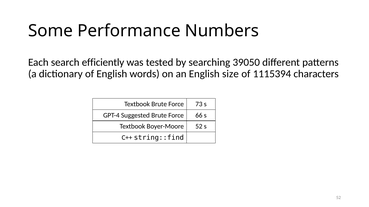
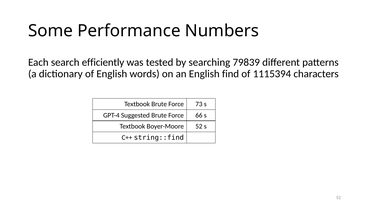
39050: 39050 -> 79839
size: size -> find
